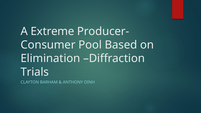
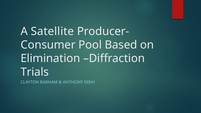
Extreme: Extreme -> Satellite
